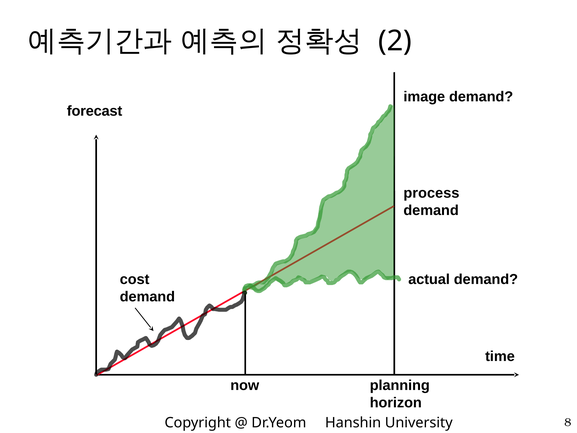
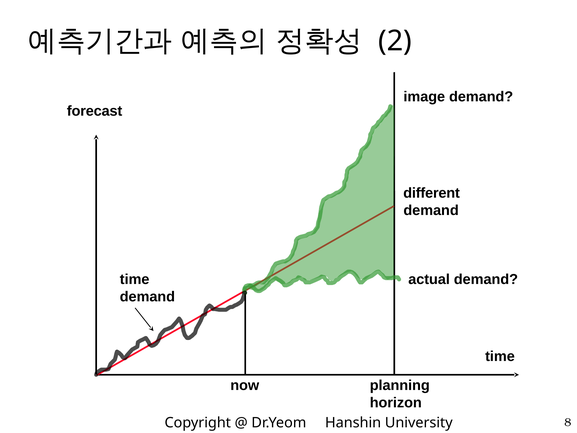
process: process -> different
cost at (135, 279): cost -> time
